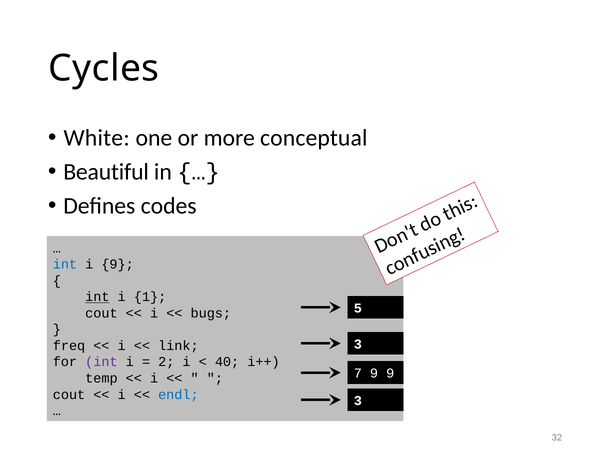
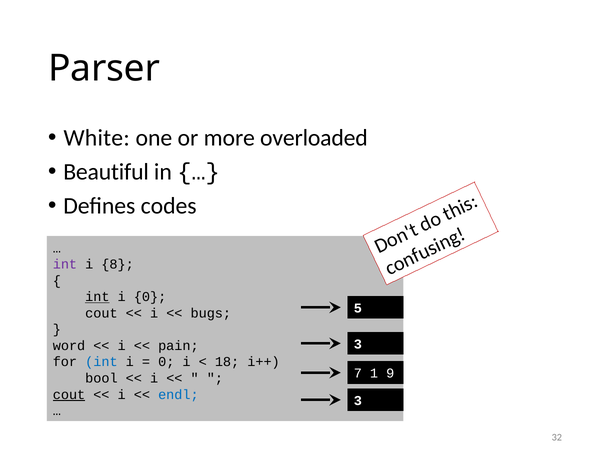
Cycles: Cycles -> Parser
conceptual: conceptual -> overloaded
int at (65, 264) colour: blue -> purple
i 9: 9 -> 8
i 1: 1 -> 0
freq: freq -> word
link: link -> pain
int at (101, 362) colour: purple -> blue
2 at (166, 362): 2 -> 0
40: 40 -> 18
7 9: 9 -> 1
temp: temp -> bool
cout at (69, 394) underline: none -> present
